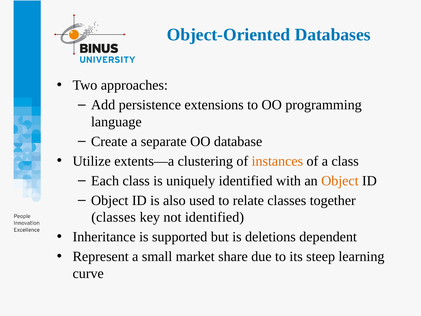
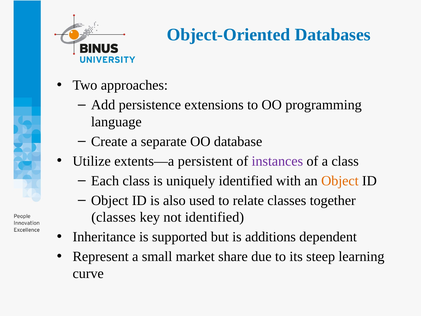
clustering: clustering -> persistent
instances colour: orange -> purple
deletions: deletions -> additions
